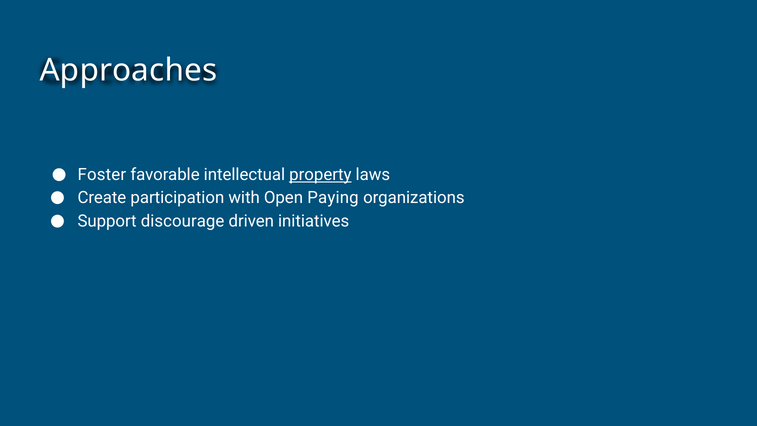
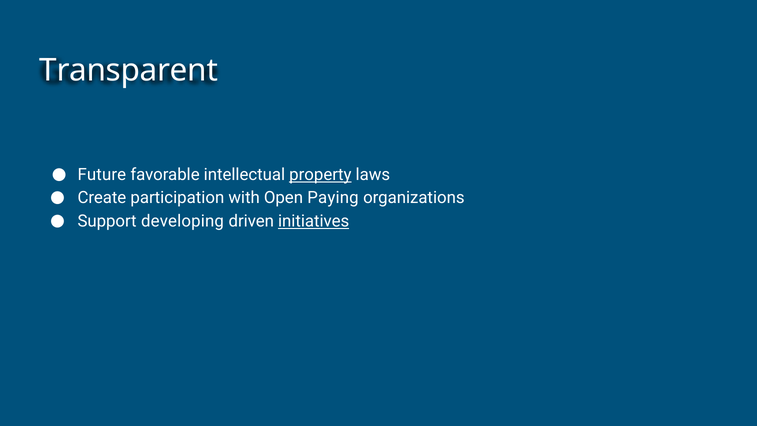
Approaches: Approaches -> Transparent
Foster: Foster -> Future
discourage: discourage -> developing
initiatives underline: none -> present
